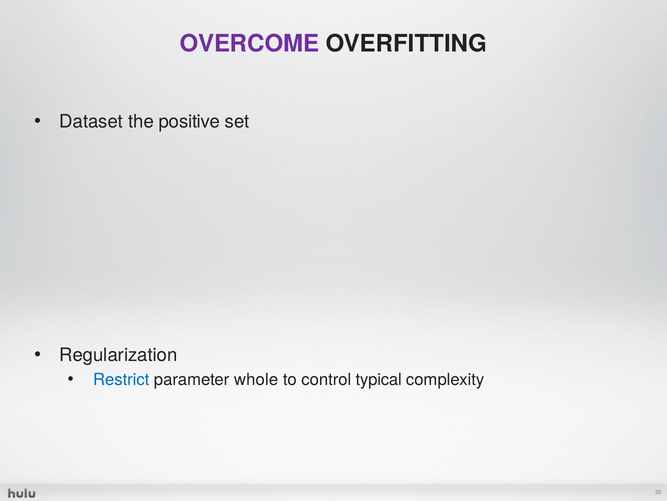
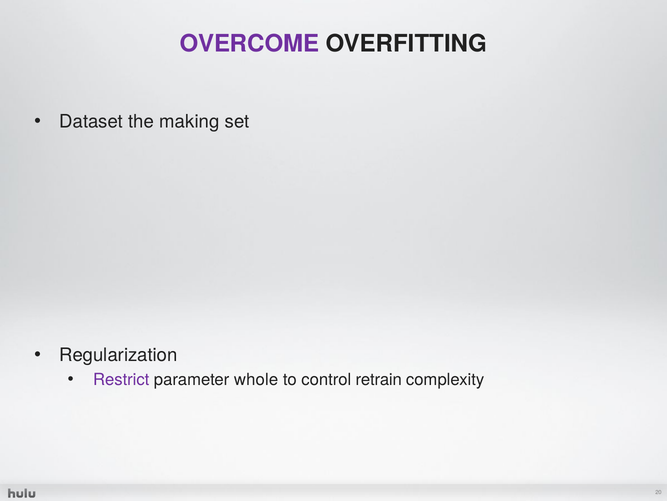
positive: positive -> making
Restrict colour: blue -> purple
typical: typical -> retrain
